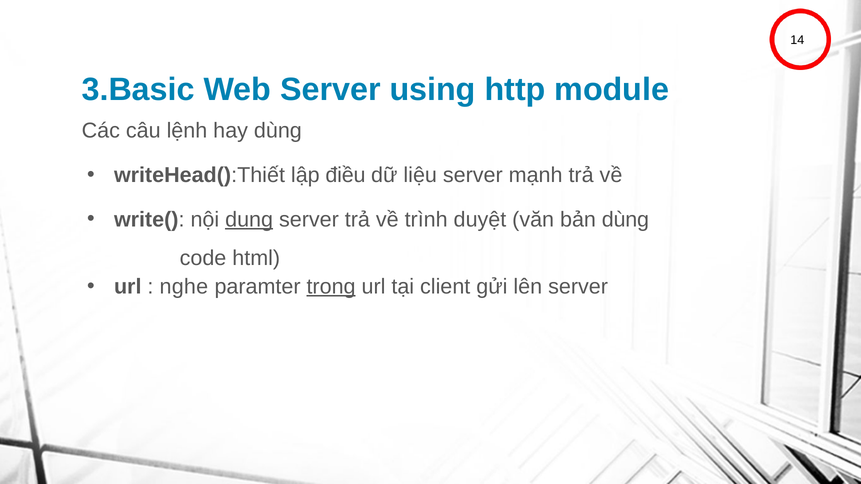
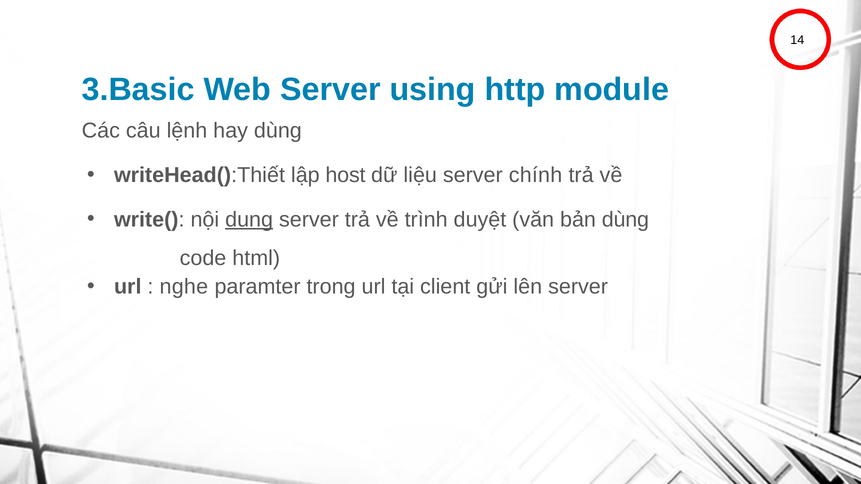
điều: điều -> host
mạnh: mạnh -> chính
trong underline: present -> none
